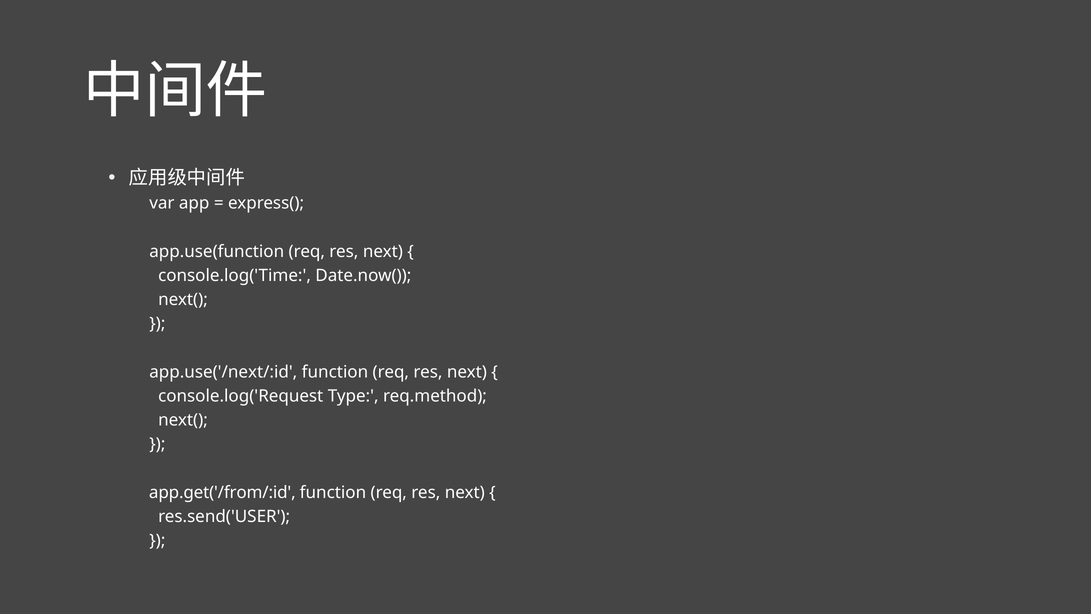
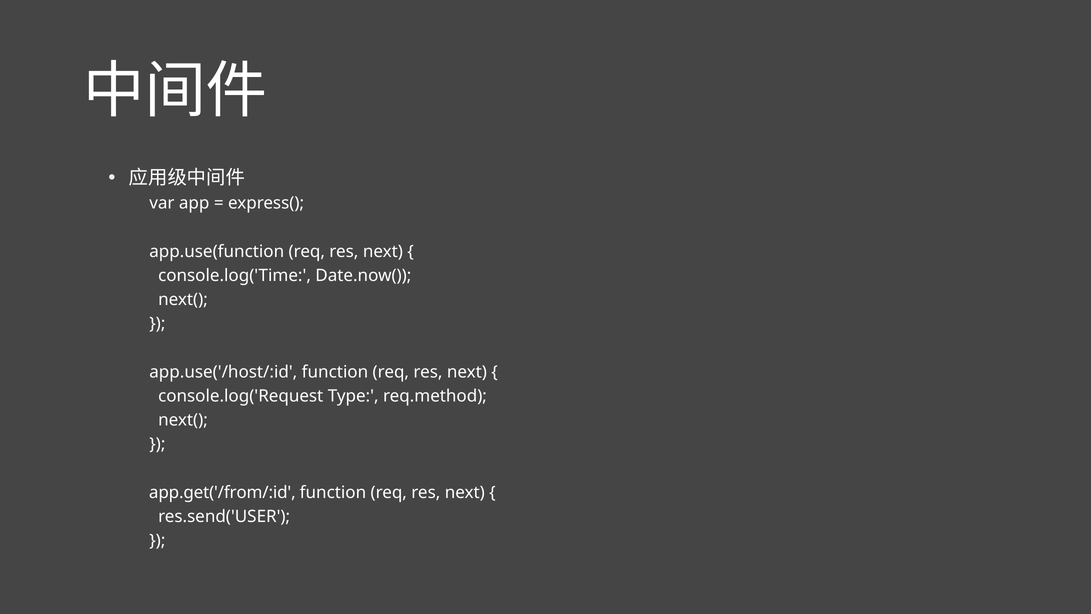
app.use('/next/:id: app.use('/next/:id -> app.use('/host/:id
